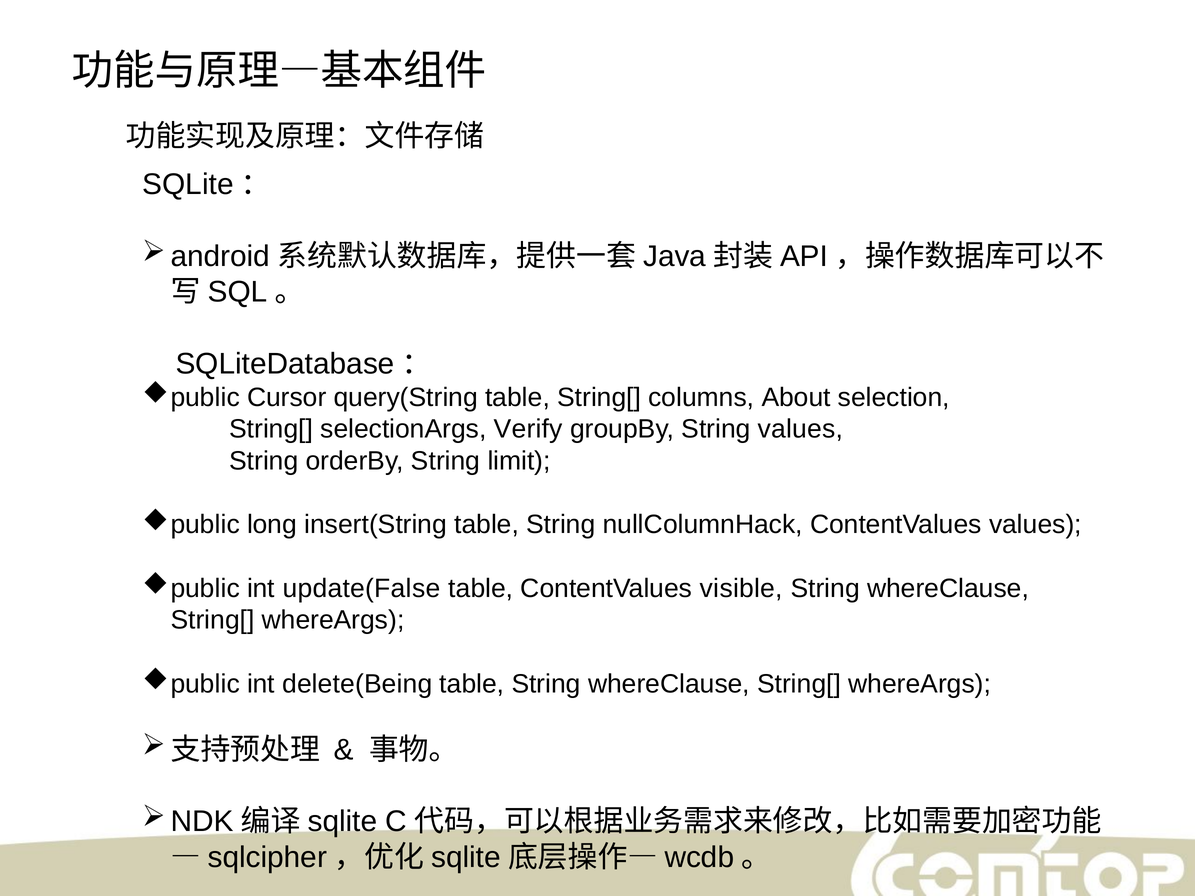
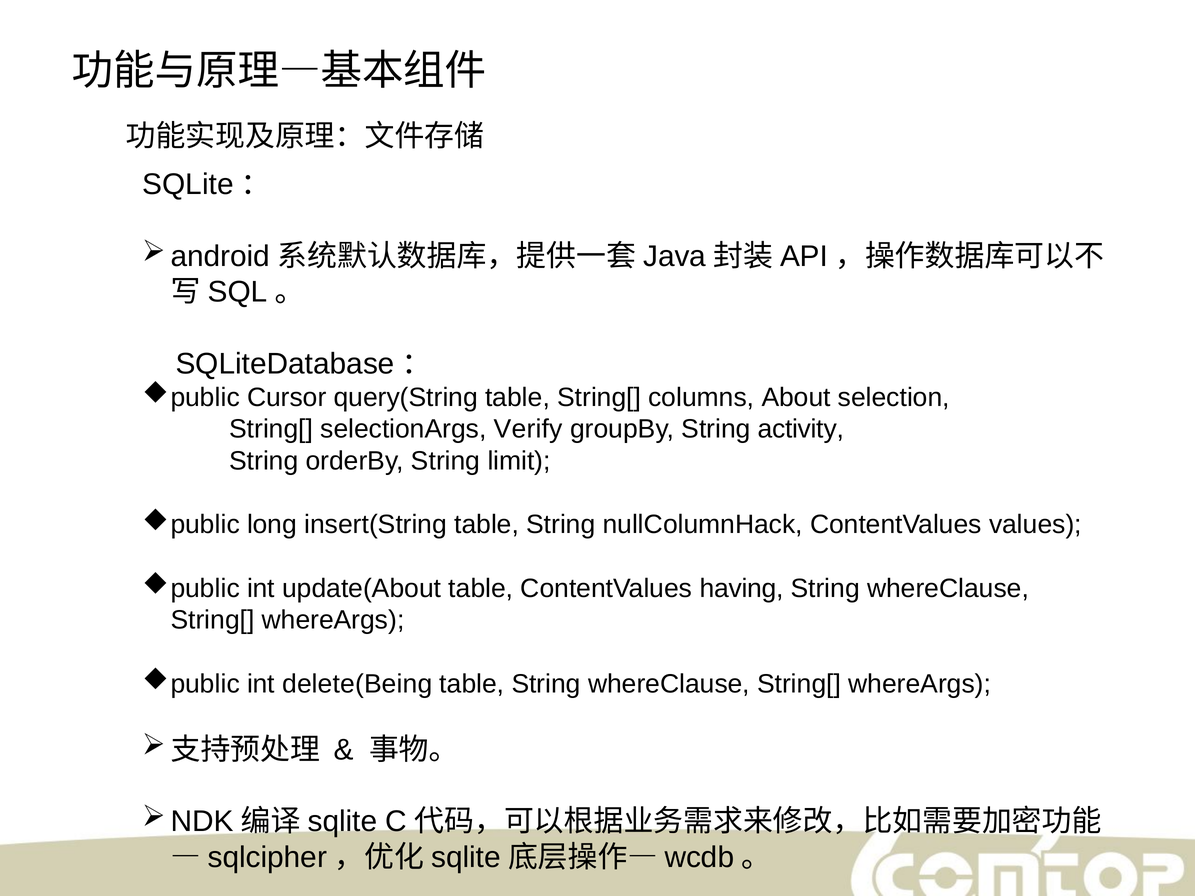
String values: values -> activity
update(False: update(False -> update(About
visible: visible -> having
